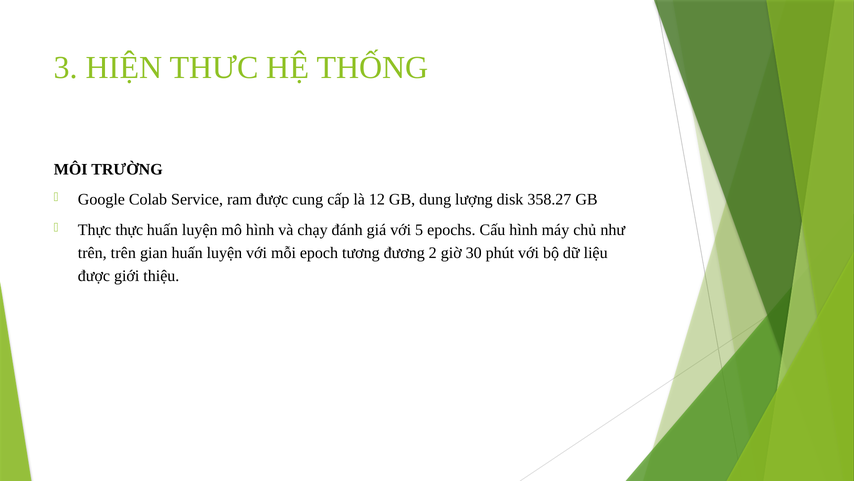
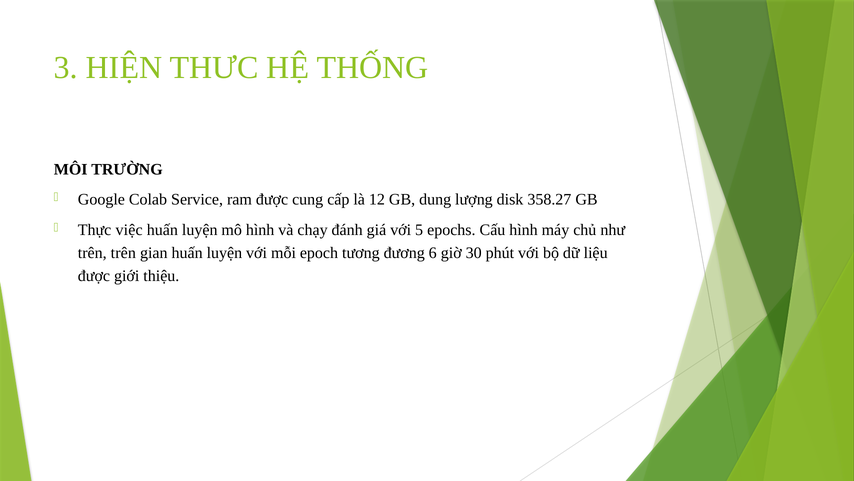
Thực thực: thực -> việc
2: 2 -> 6
